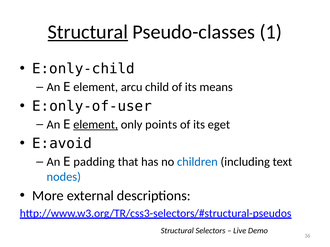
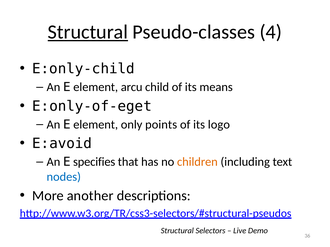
1: 1 -> 4
E:only-of-user: E:only-of-user -> E:only-of-eget
element at (96, 125) underline: present -> none
eget: eget -> logo
padding: padding -> specifies
children colour: blue -> orange
external: external -> another
